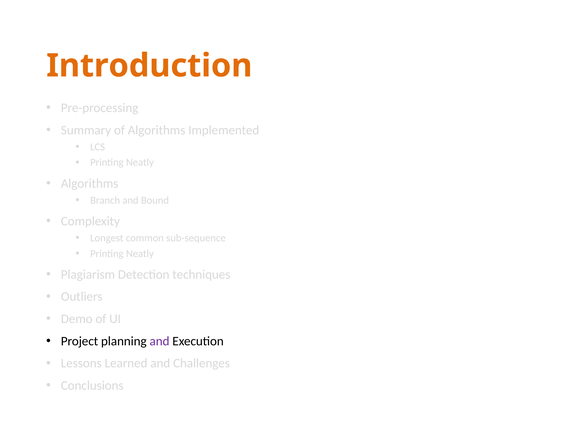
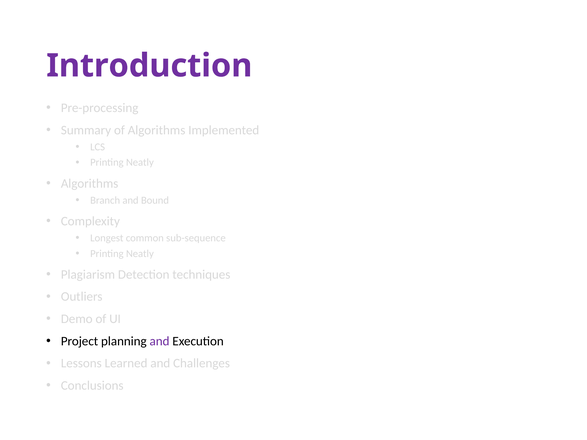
Introduction colour: orange -> purple
